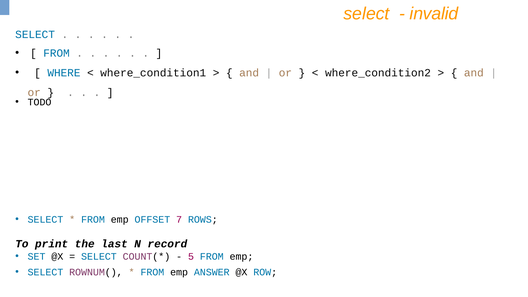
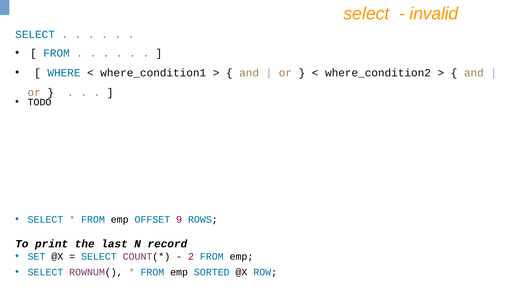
7: 7 -> 9
5: 5 -> 2
ANSWER: ANSWER -> SORTED
